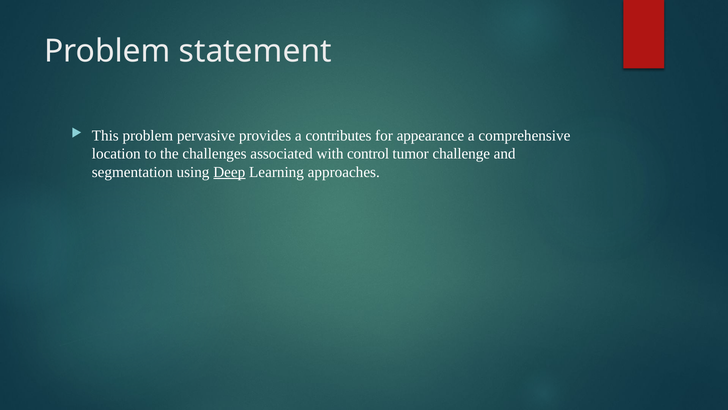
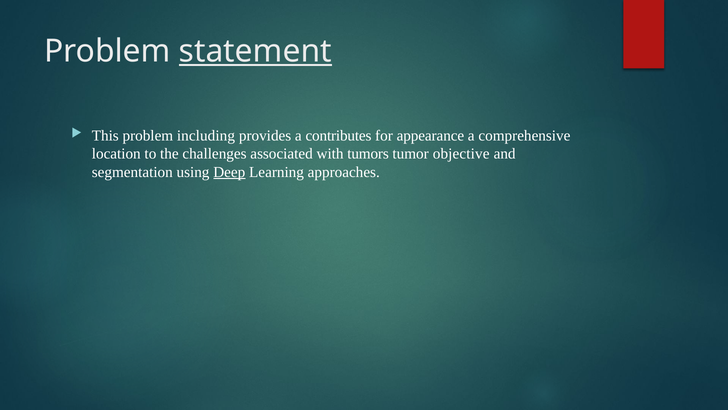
statement underline: none -> present
pervasive: pervasive -> including
control: control -> tumors
challenge: challenge -> objective
